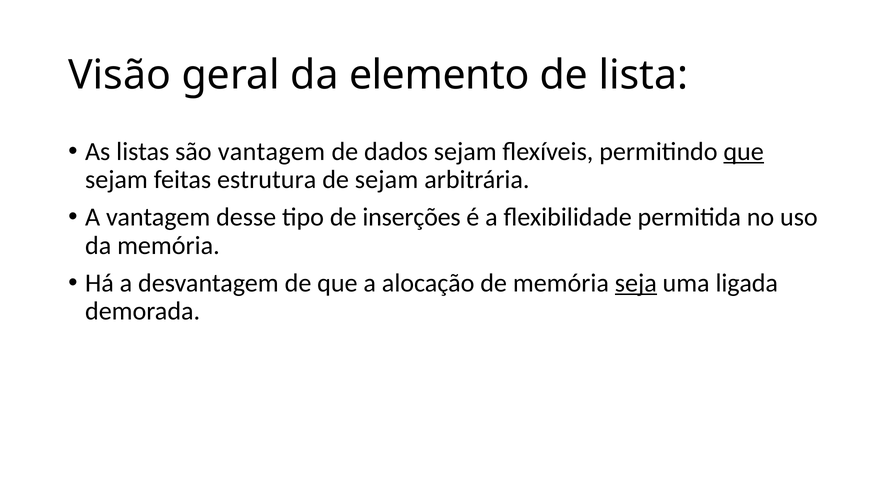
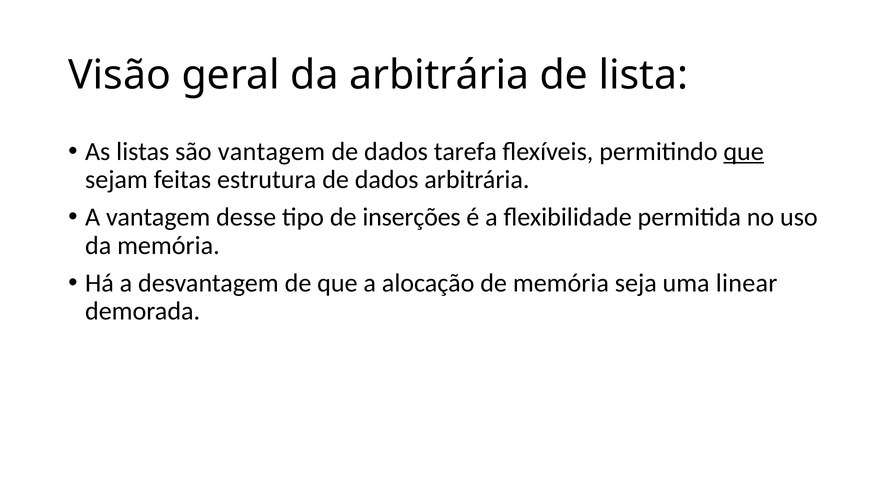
da elemento: elemento -> arbitrária
dados sejam: sejam -> tarefa
sejam at (387, 180): sejam -> dados
seja underline: present -> none
ligada: ligada -> linear
